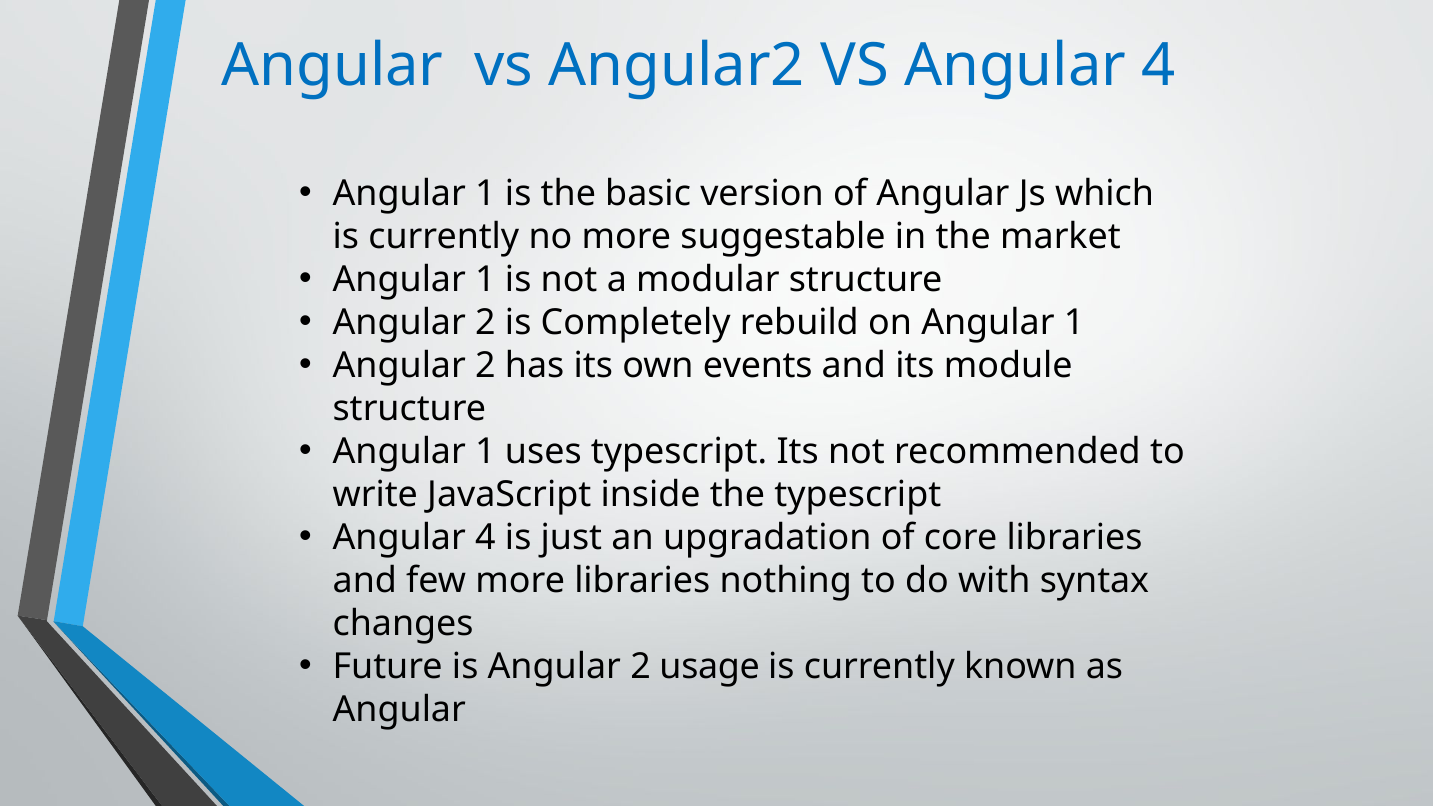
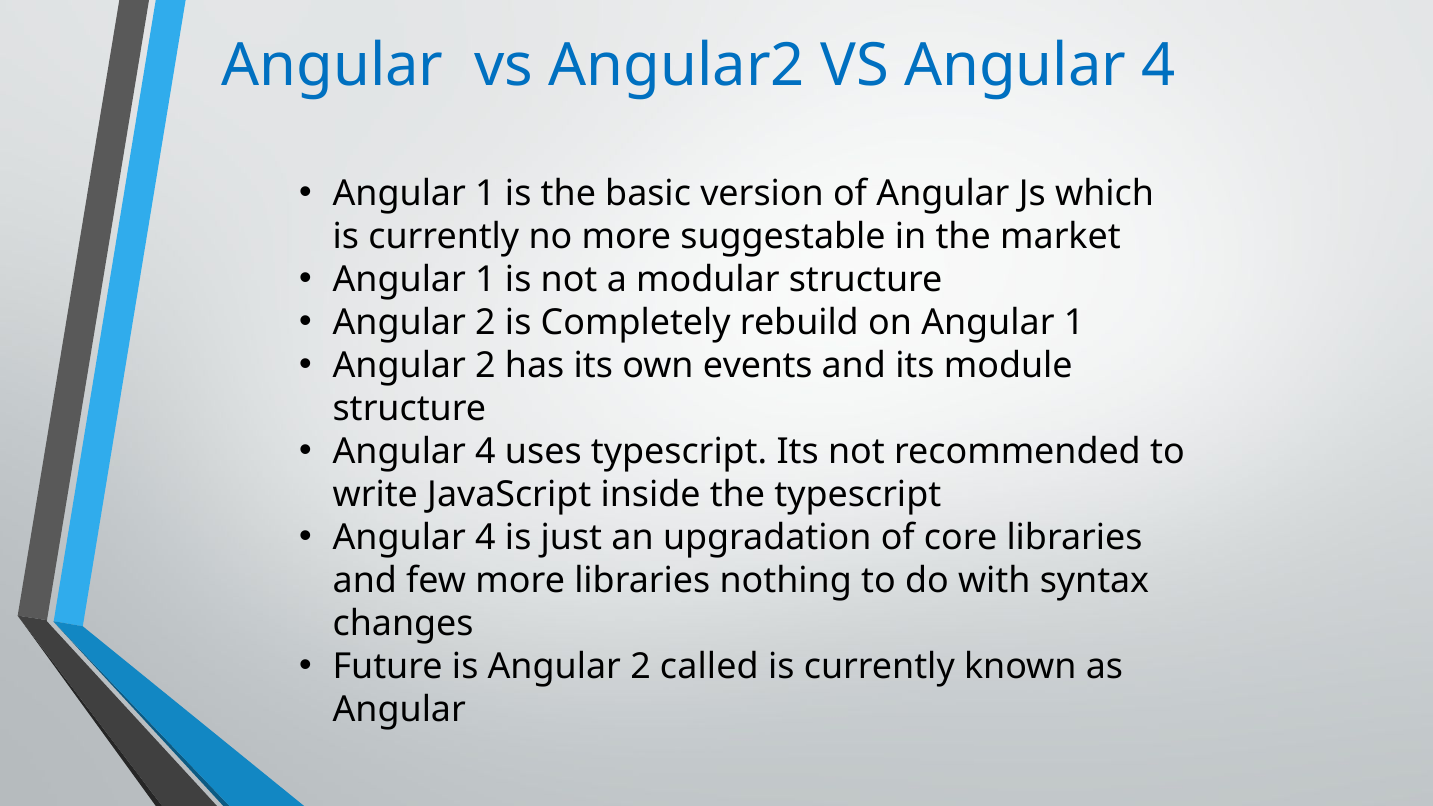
1 at (485, 451): 1 -> 4
usage: usage -> called
